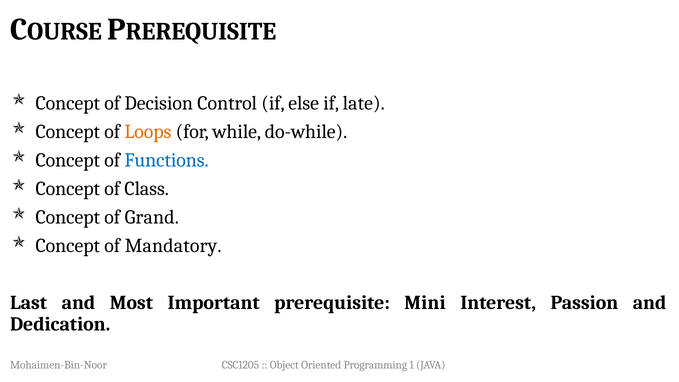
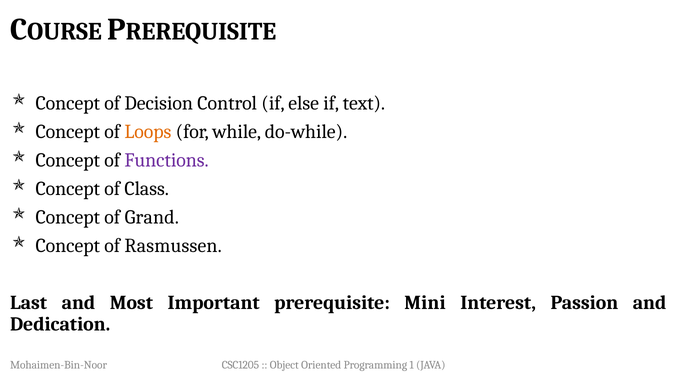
late: late -> text
Functions colour: blue -> purple
Mandatory: Mandatory -> Rasmussen
